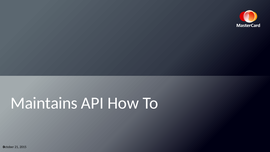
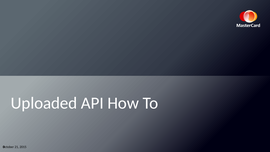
Maintains: Maintains -> Uploaded
